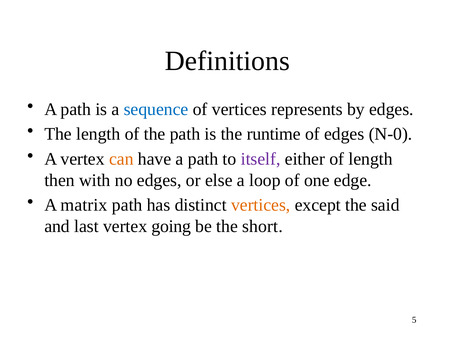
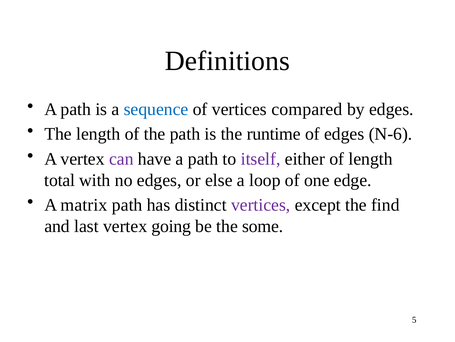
represents: represents -> compared
N-0: N-0 -> N-6
can colour: orange -> purple
then: then -> total
vertices at (261, 205) colour: orange -> purple
said: said -> find
short: short -> some
